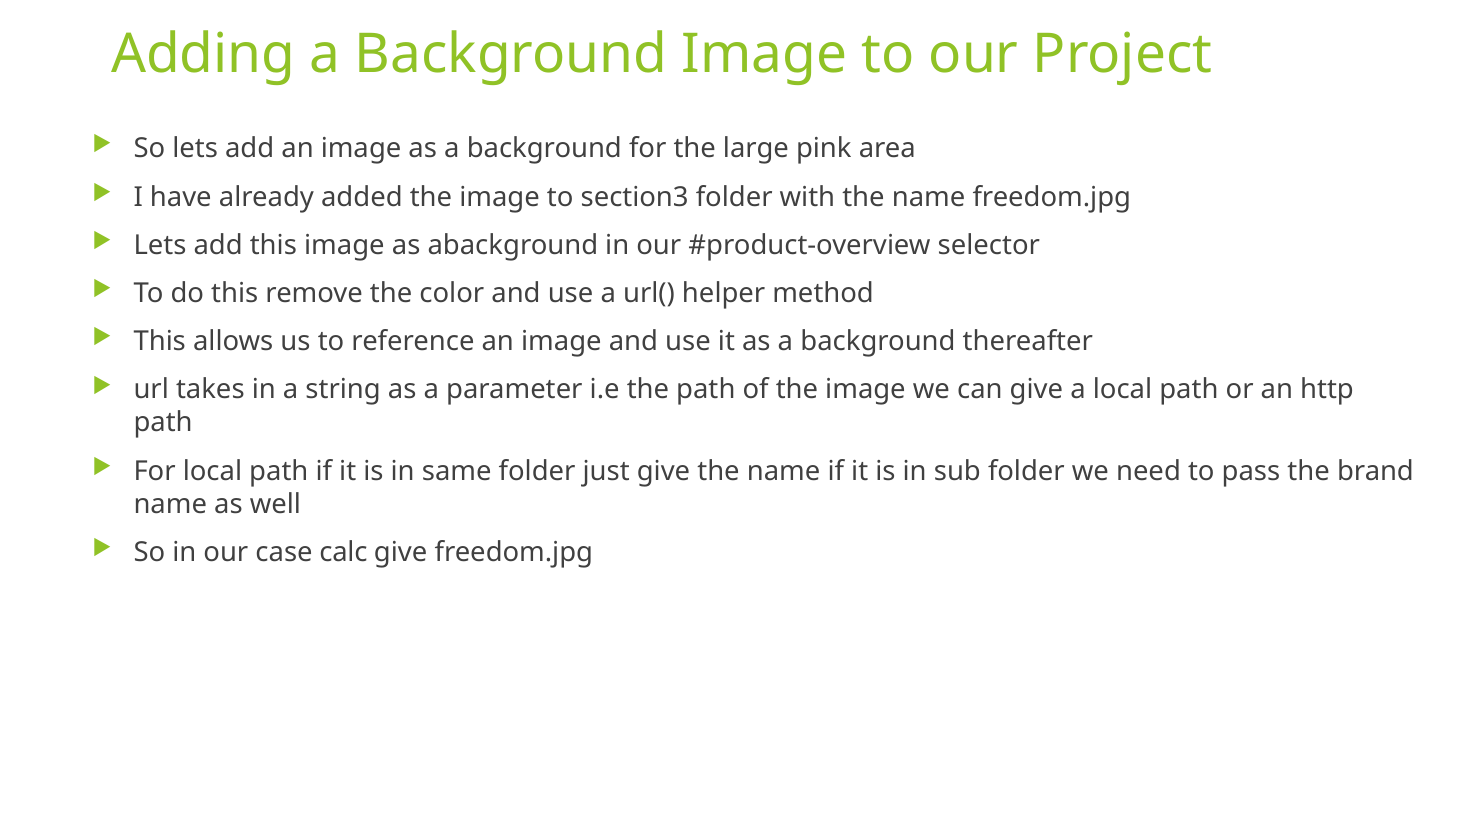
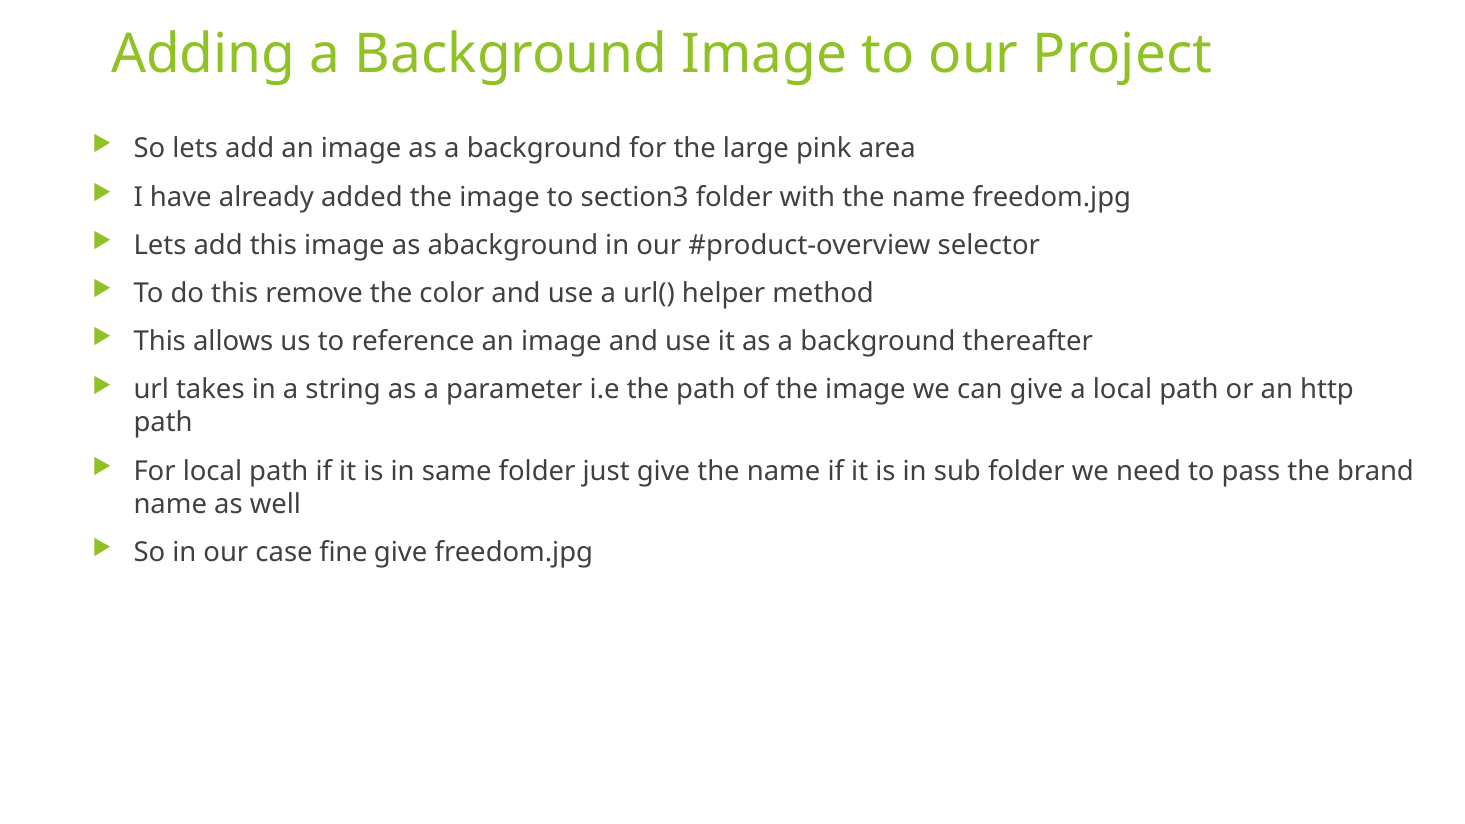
calc: calc -> fine
